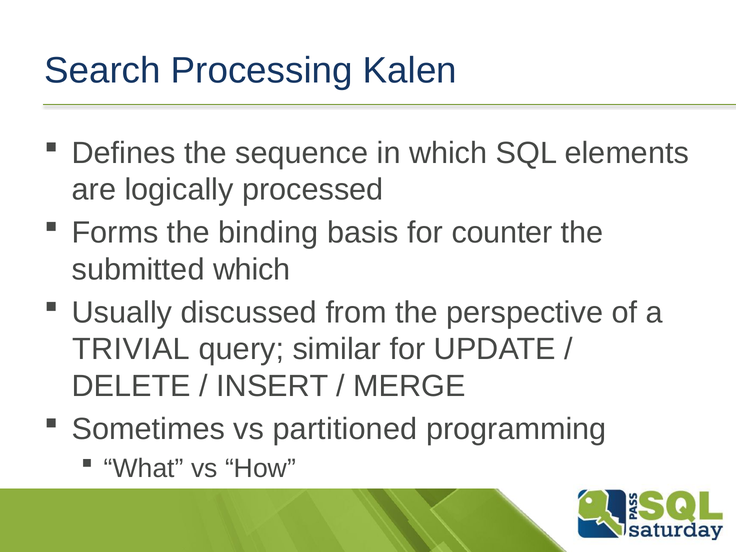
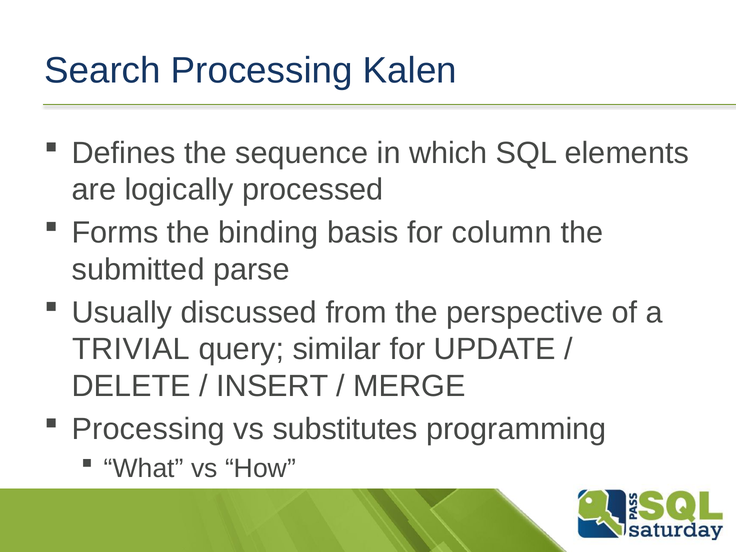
counter: counter -> column
submitted which: which -> parse
Sometimes at (148, 429): Sometimes -> Processing
partitioned: partitioned -> substitutes
